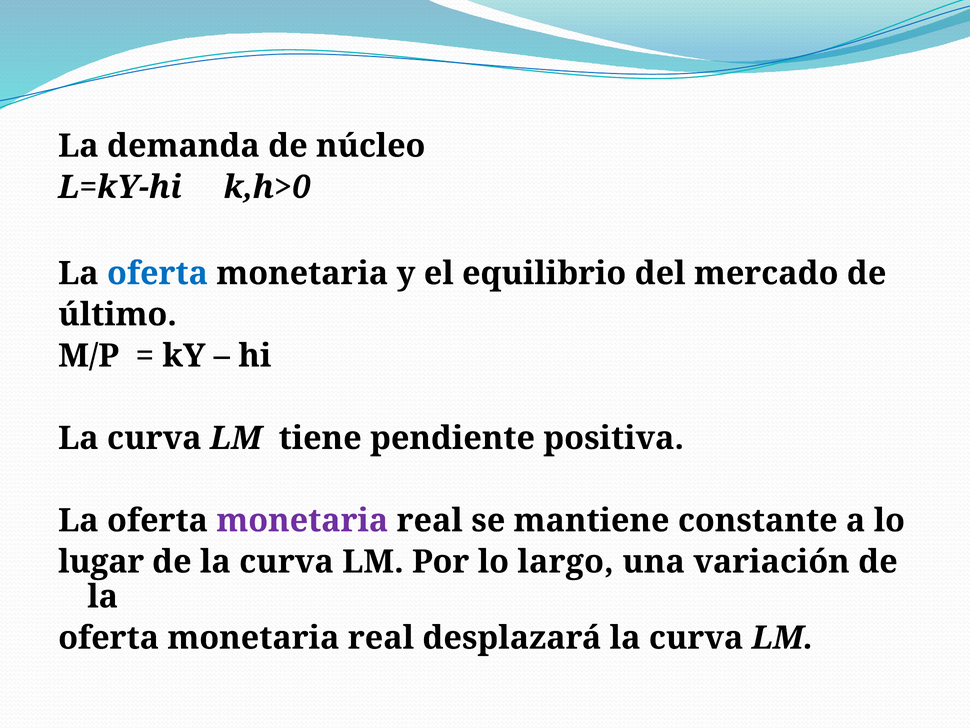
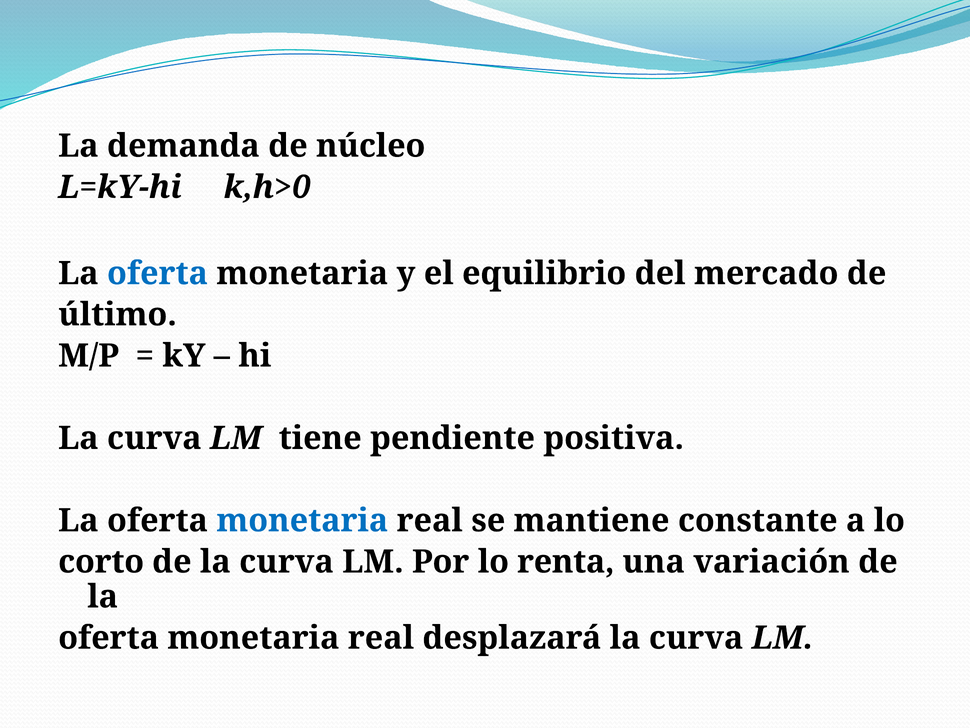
monetaria at (302, 520) colour: purple -> blue
lugar: lugar -> corto
largo: largo -> renta
